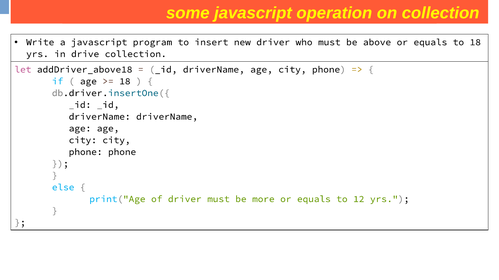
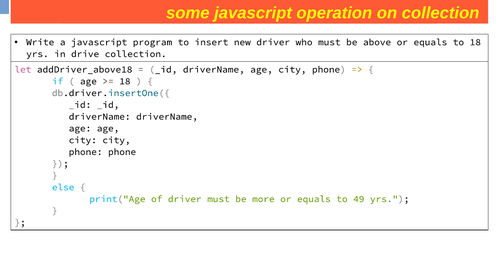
12: 12 -> 49
